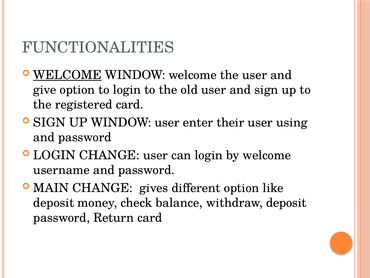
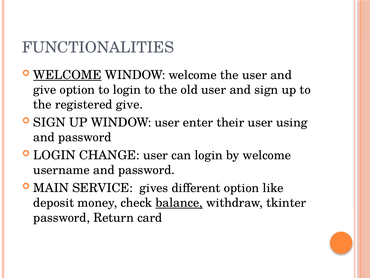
registered card: card -> give
MAIN CHANGE: CHANGE -> SERVICE
balance underline: none -> present
withdraw deposit: deposit -> tkinter
